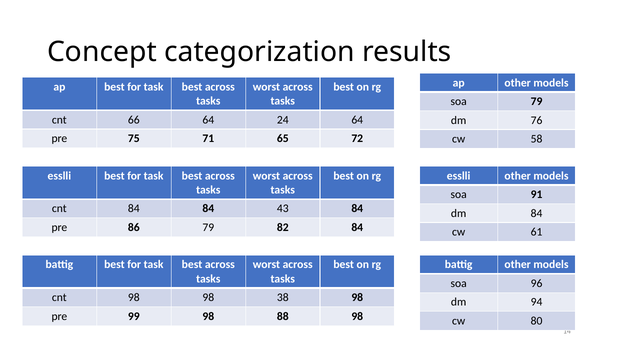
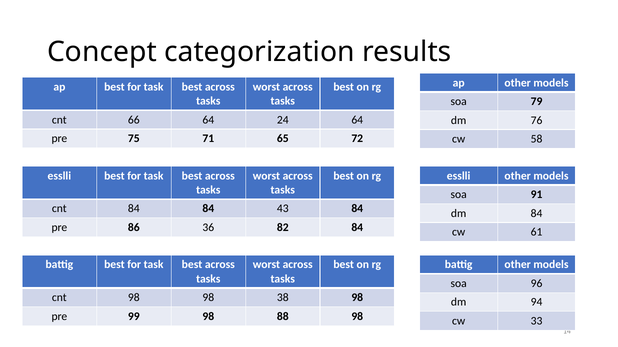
86 79: 79 -> 36
80: 80 -> 33
